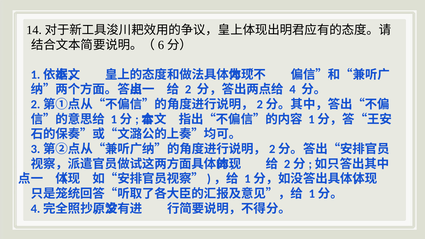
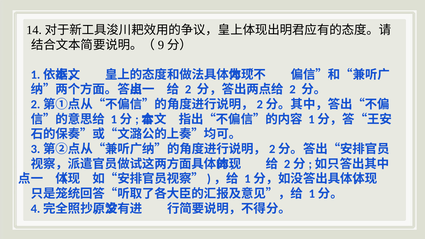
6: 6 -> 9
4 at (292, 90): 4 -> 2
